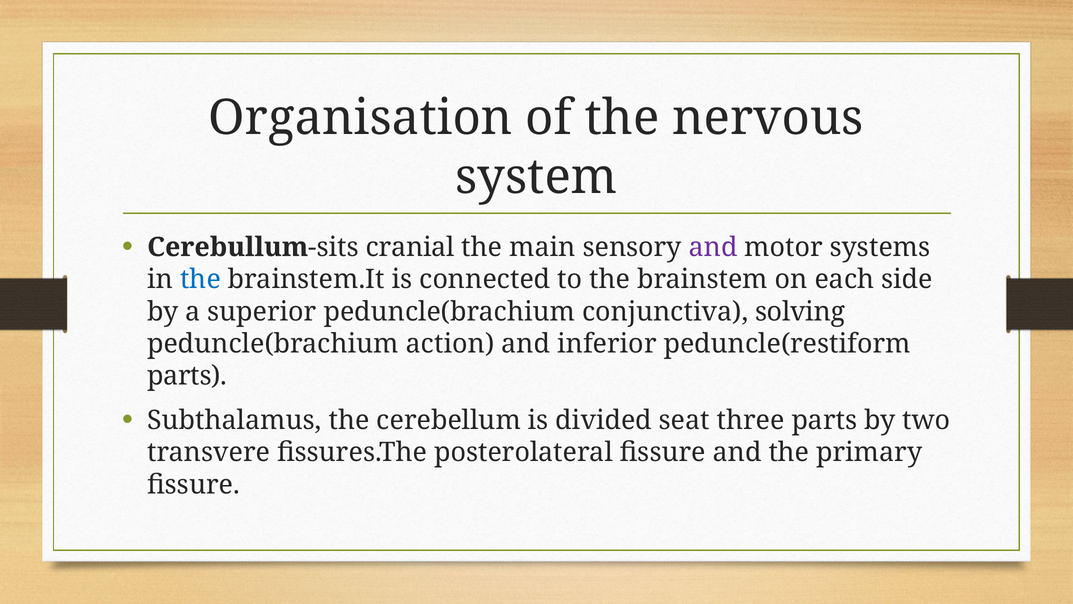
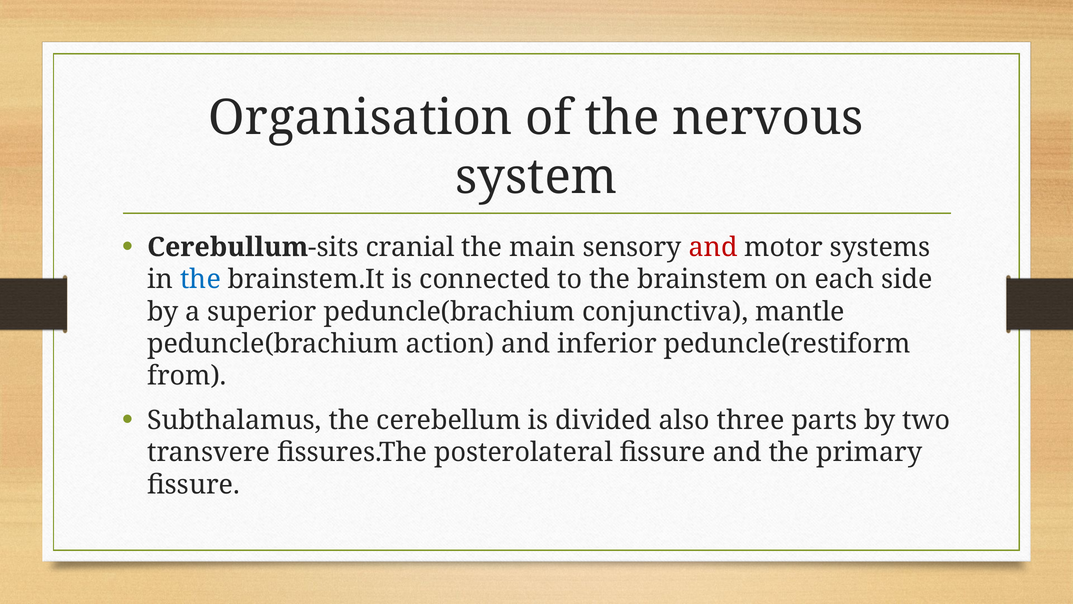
and at (713, 247) colour: purple -> red
solving: solving -> mantle
parts at (187, 376): parts -> from
seat: seat -> also
